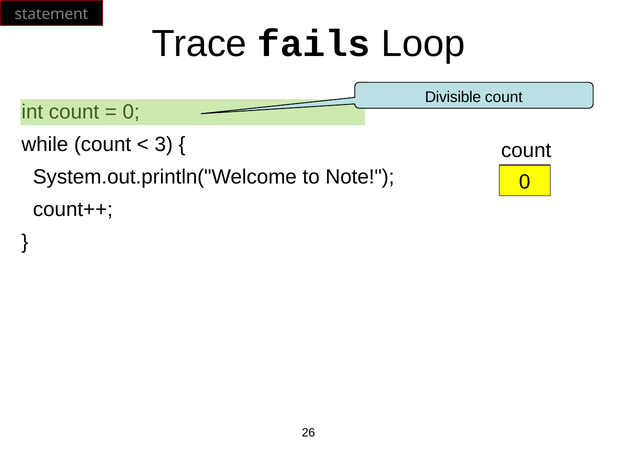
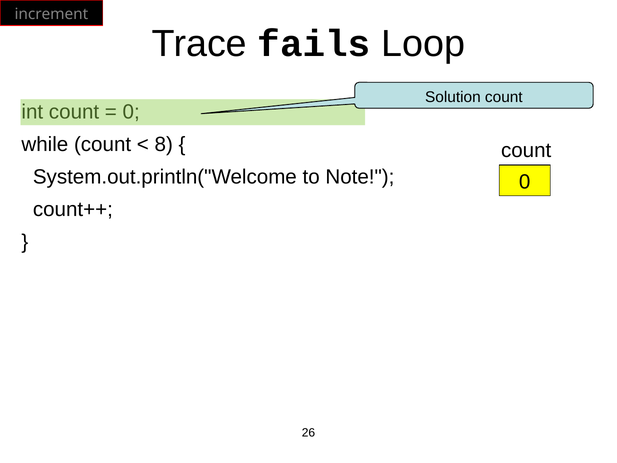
statement: statement -> increment
Divisible: Divisible -> Solution
3: 3 -> 8
